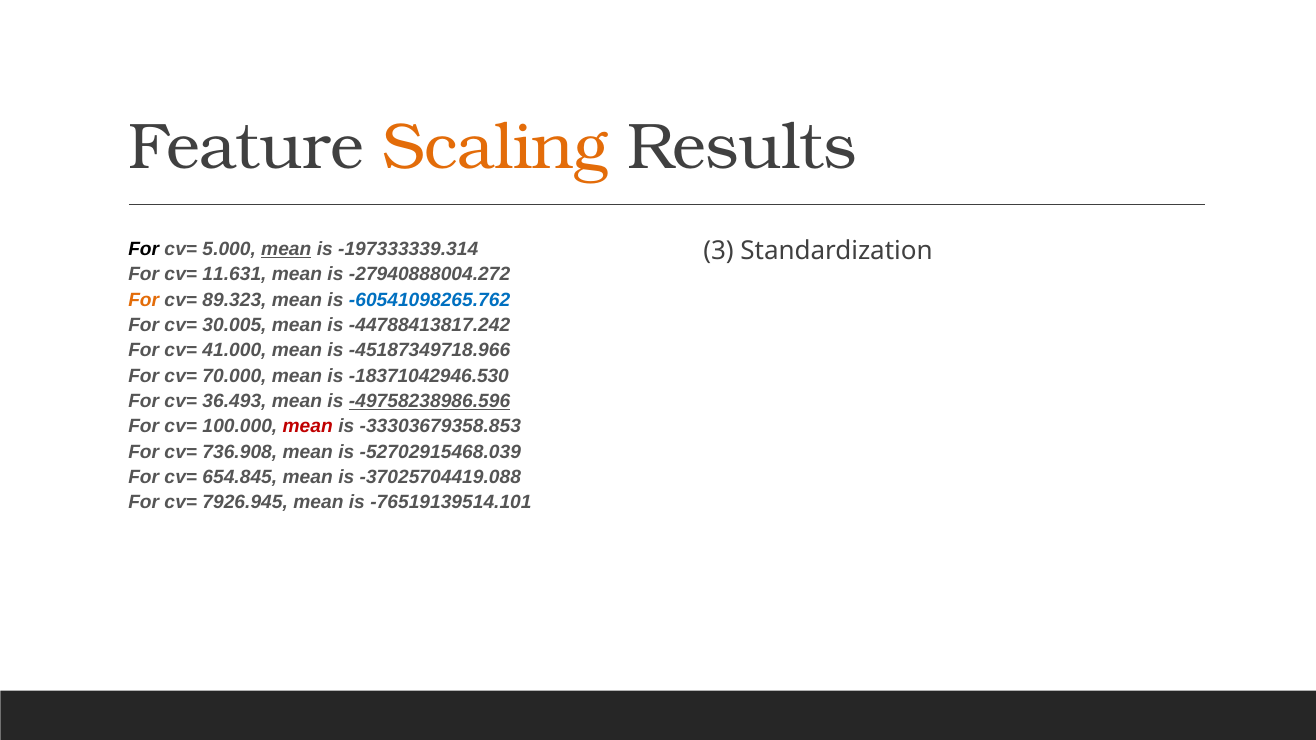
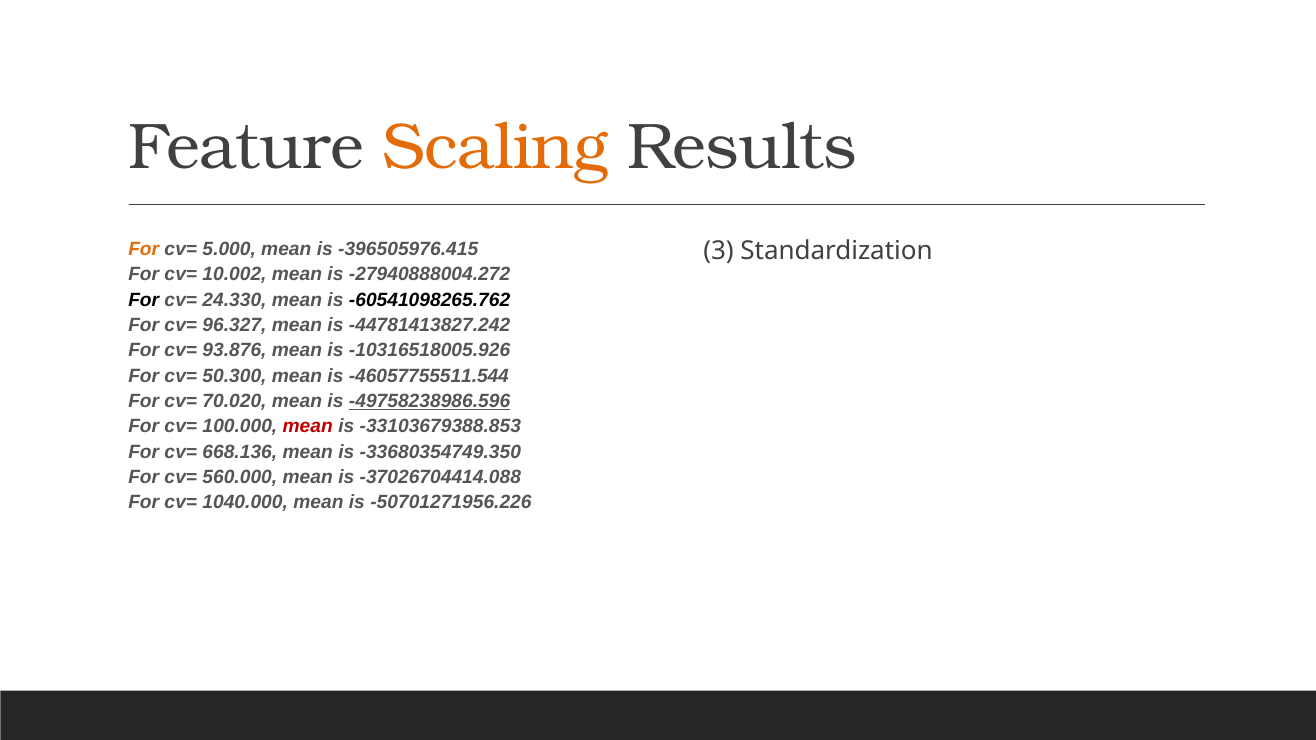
For at (144, 249) colour: black -> orange
mean at (286, 249) underline: present -> none
-197333339.314: -197333339.314 -> -396505976.415
11.631: 11.631 -> 10.002
For at (144, 300) colour: orange -> black
89.323: 89.323 -> 24.330
-60541098265.762 colour: blue -> black
30.005: 30.005 -> 96.327
-44788413817.242: -44788413817.242 -> -44781413827.242
41.000: 41.000 -> 93.876
-45187349718.966: -45187349718.966 -> -10316518005.926
70.000: 70.000 -> 50.300
-18371042946.530: -18371042946.530 -> -46057755511.544
36.493: 36.493 -> 70.020
-33303679358.853: -33303679358.853 -> -33103679388.853
736.908: 736.908 -> 668.136
-52702915468.039: -52702915468.039 -> -33680354749.350
654.845: 654.845 -> 560.000
-37025704419.088: -37025704419.088 -> -37026704414.088
7926.945: 7926.945 -> 1040.000
-76519139514.101: -76519139514.101 -> -50701271956.226
